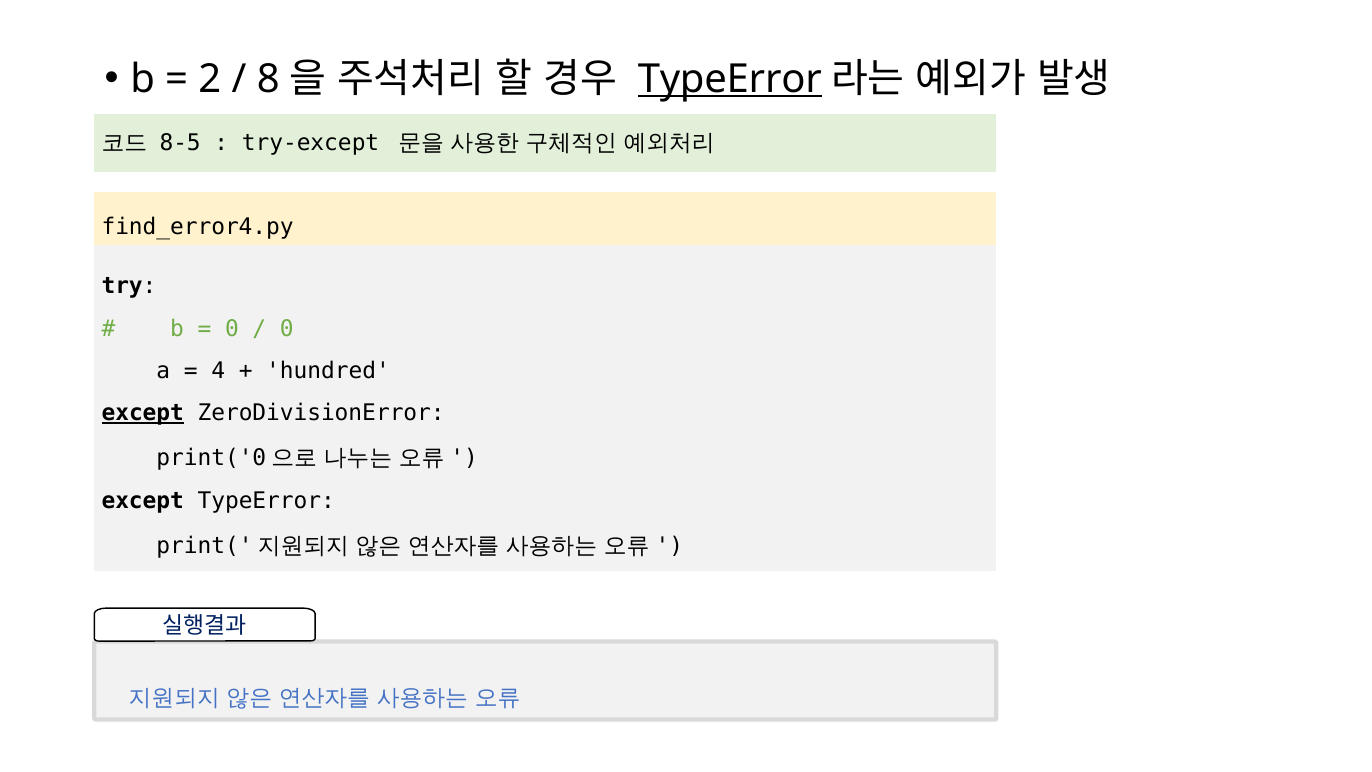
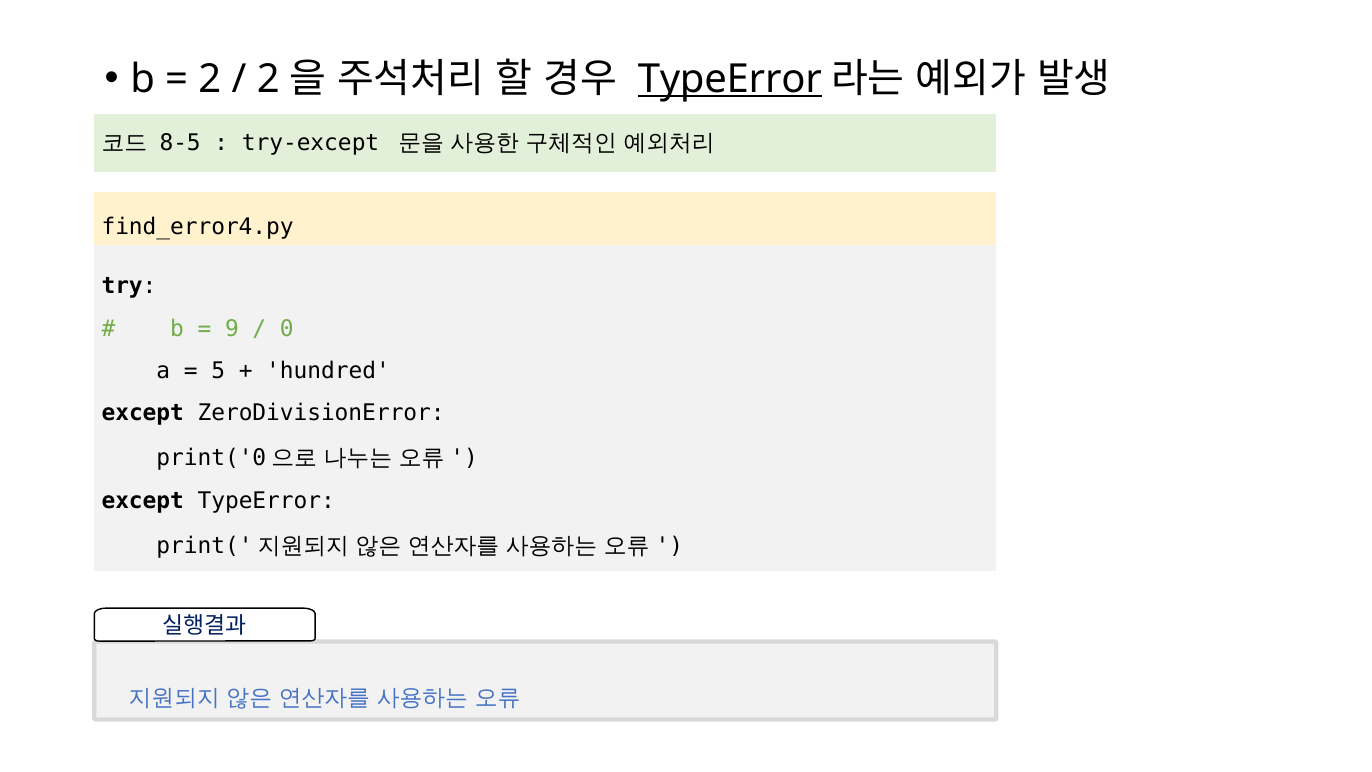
8 at (268, 79): 8 -> 2
0 at (232, 328): 0 -> 9
4: 4 -> 5
except at (143, 413) underline: present -> none
